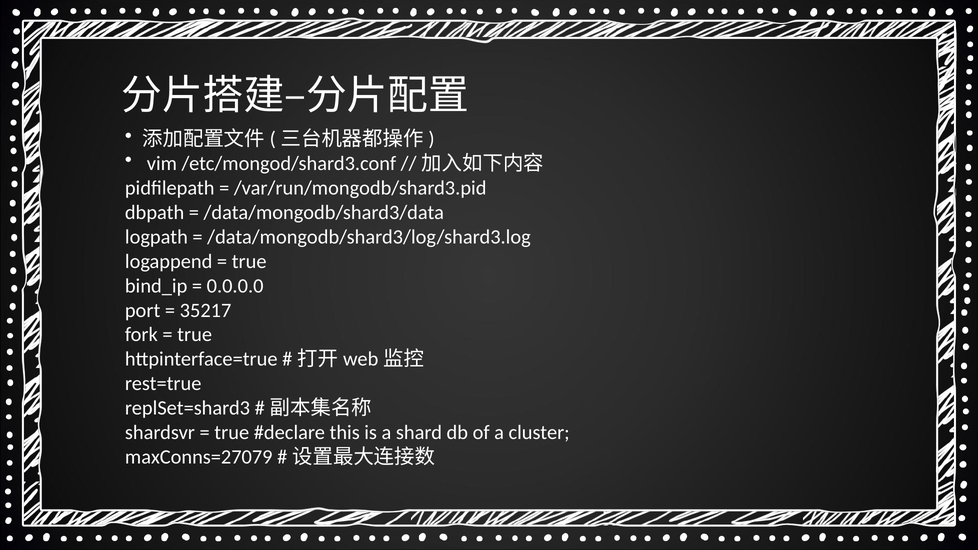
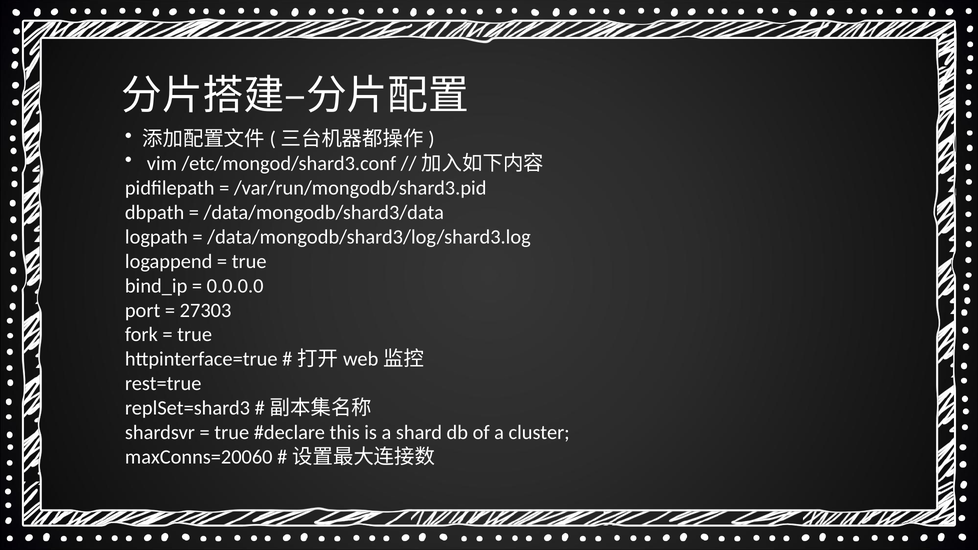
35217: 35217 -> 27303
maxConns=27079: maxConns=27079 -> maxConns=20060
